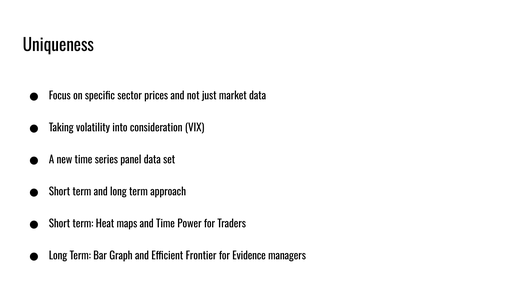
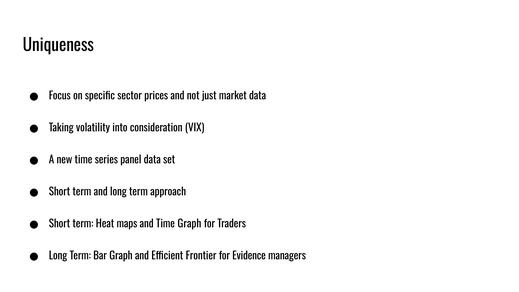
Time Power: Power -> Graph
